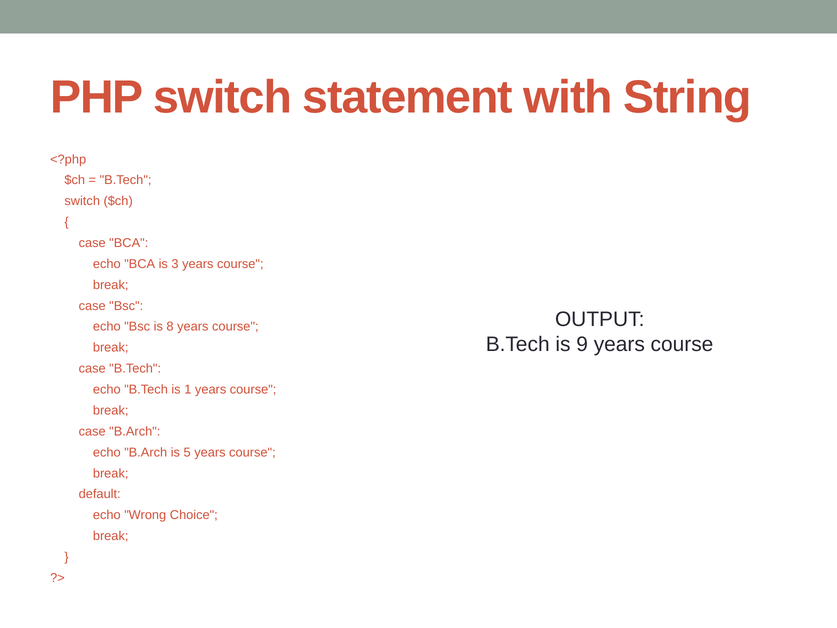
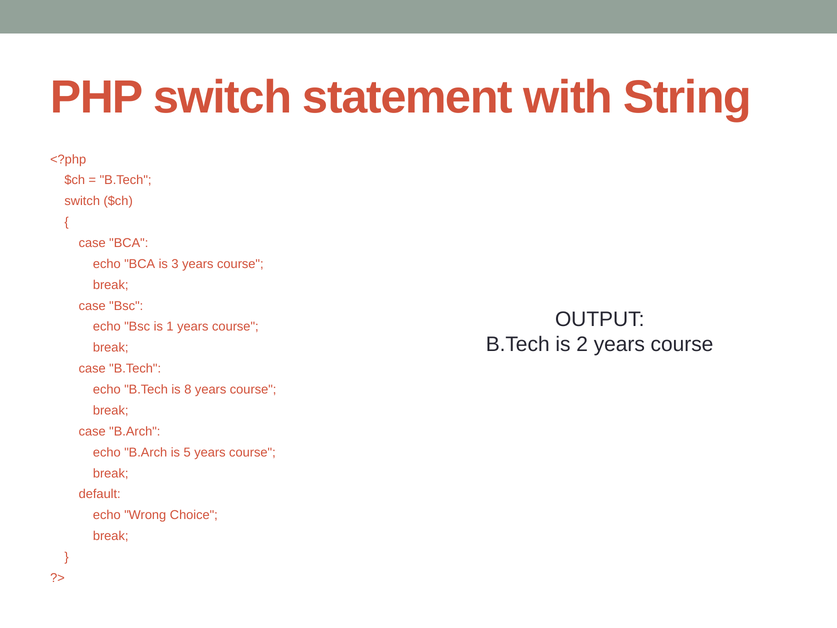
8: 8 -> 1
9: 9 -> 2
1: 1 -> 8
